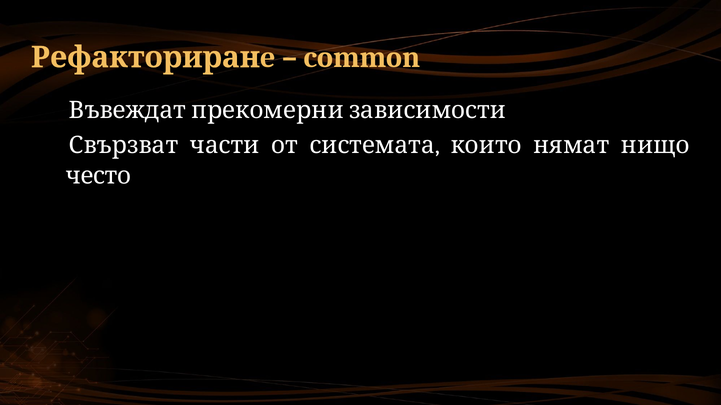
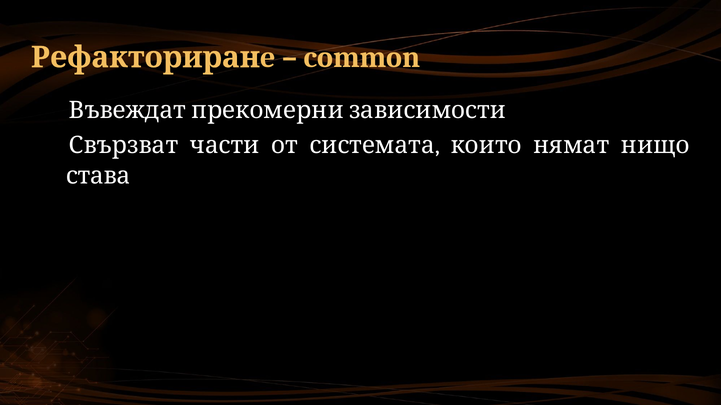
често: често -> става
